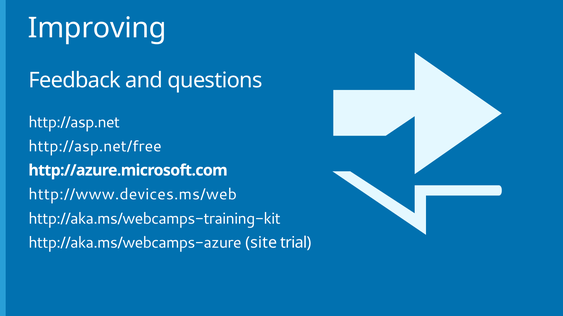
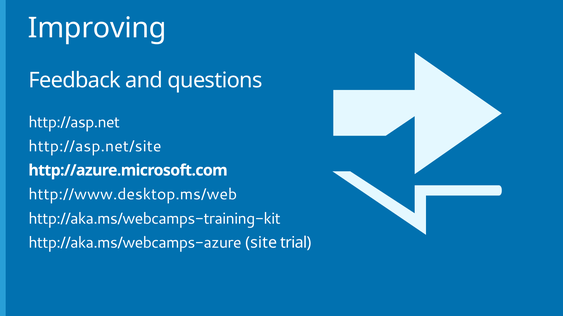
http://asp.net/free: http://asp.net/free -> http://asp.net/site
http://www.devices.ms/web: http://www.devices.ms/web -> http://www.desktop.ms/web
